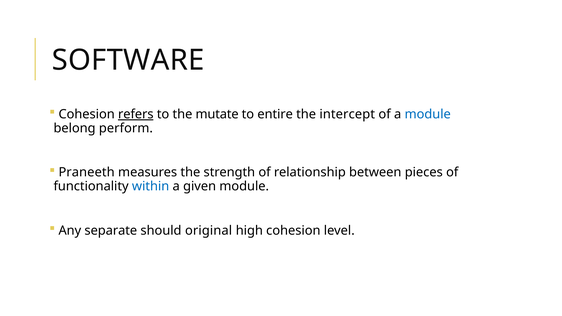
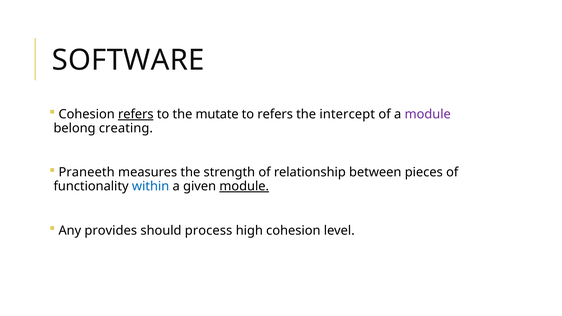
to entire: entire -> refers
module at (428, 114) colour: blue -> purple
perform: perform -> creating
module at (244, 186) underline: none -> present
separate: separate -> provides
original: original -> process
